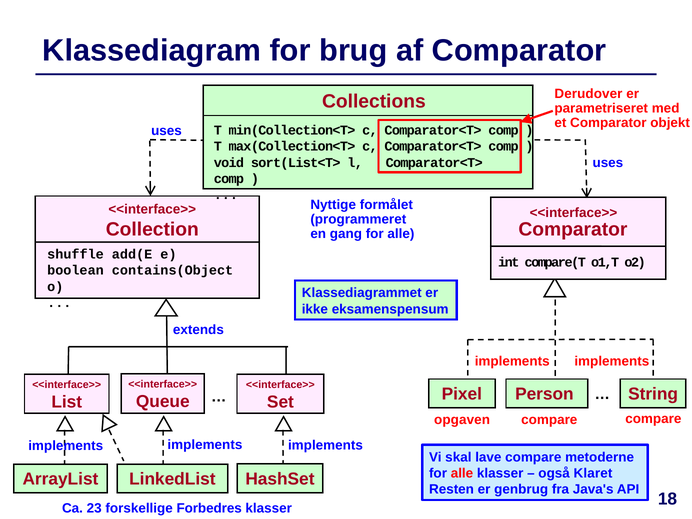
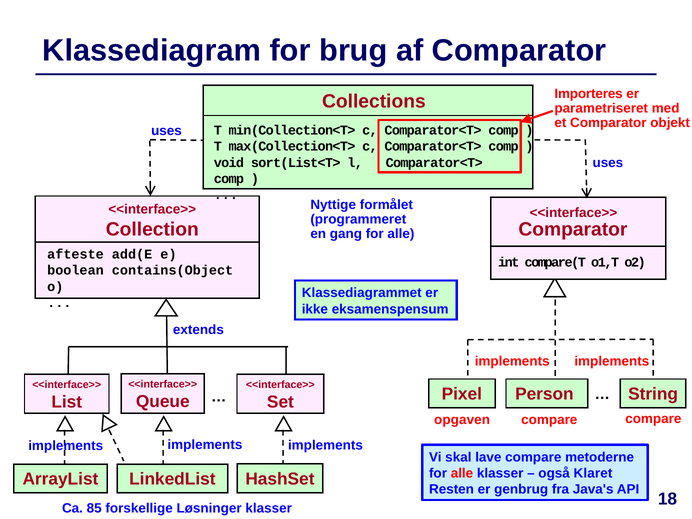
Derudover: Derudover -> Importeres
shuffle: shuffle -> afteste
23: 23 -> 85
Forbedres: Forbedres -> Løsninger
